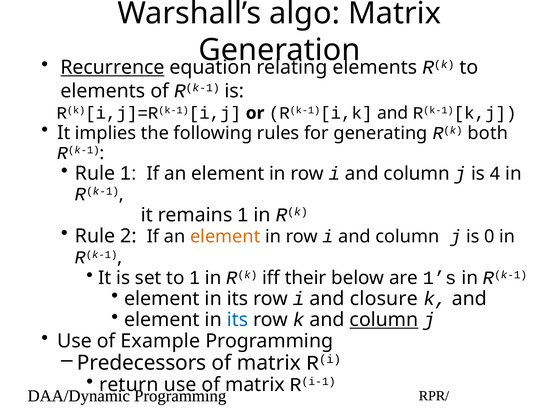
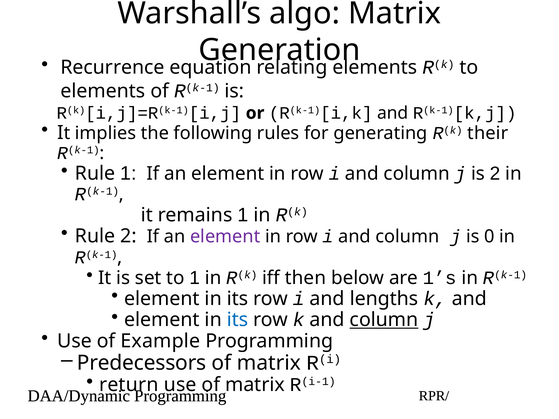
Recurrence underline: present -> none
both: both -> their
is 4: 4 -> 2
element at (225, 237) colour: orange -> purple
their: their -> then
closure: closure -> lengths
